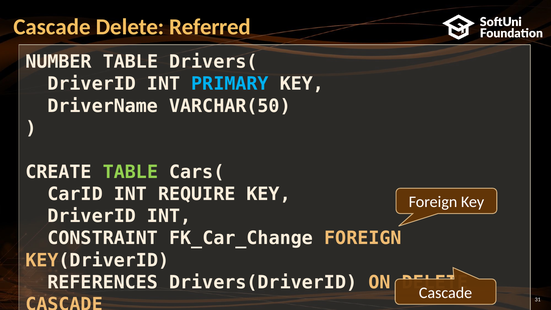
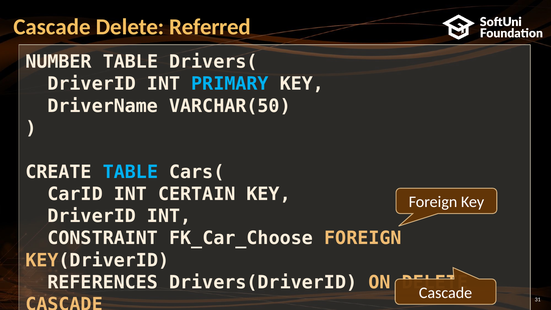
TABLE at (130, 172) colour: light green -> light blue
REQUIRE: REQUIRE -> CERTAIN
FK_Car_Change: FK_Car_Change -> FK_Car_Choose
